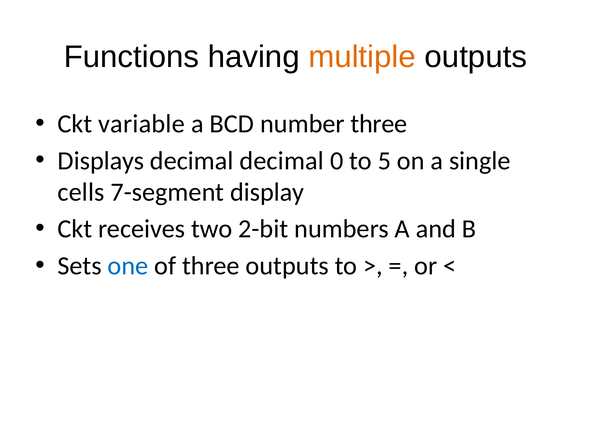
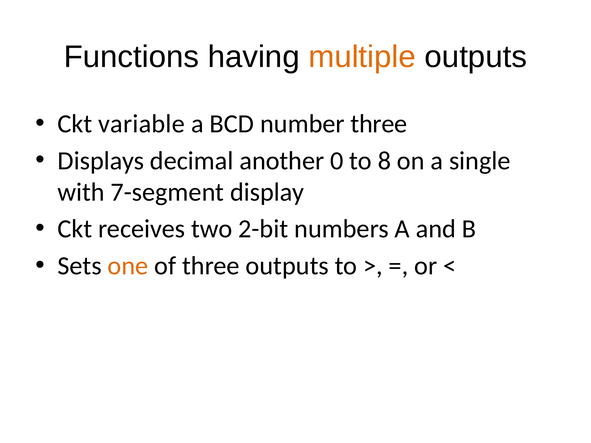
decimal decimal: decimal -> another
5: 5 -> 8
cells: cells -> with
one colour: blue -> orange
